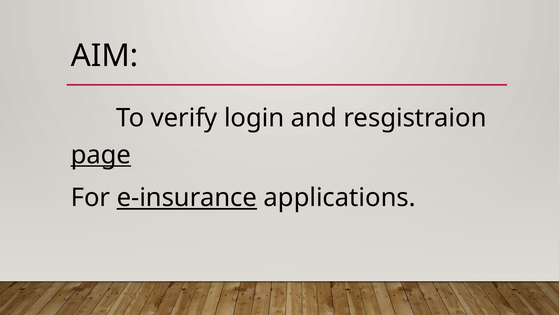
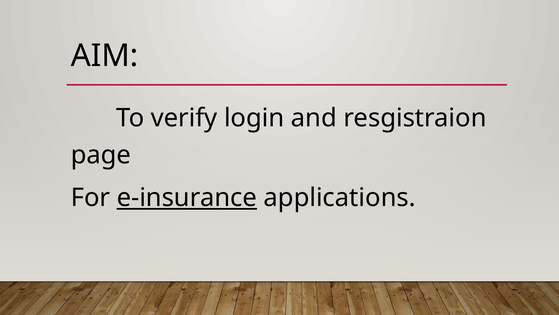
page underline: present -> none
